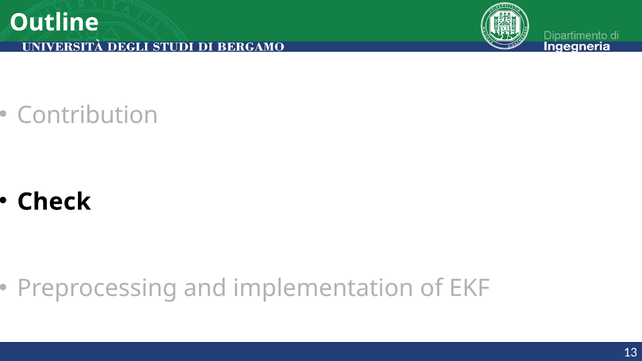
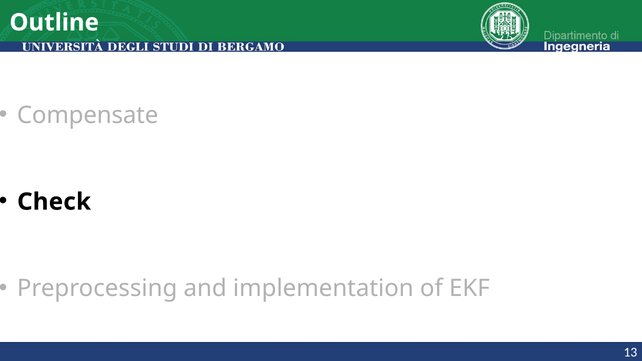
Contribution: Contribution -> Compensate
